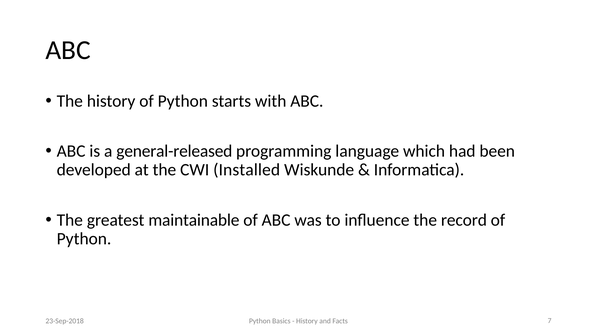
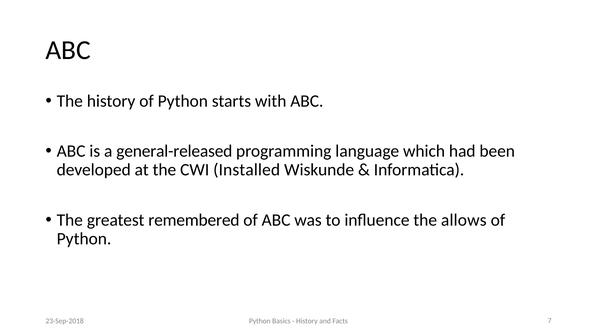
maintainable: maintainable -> remembered
record: record -> allows
